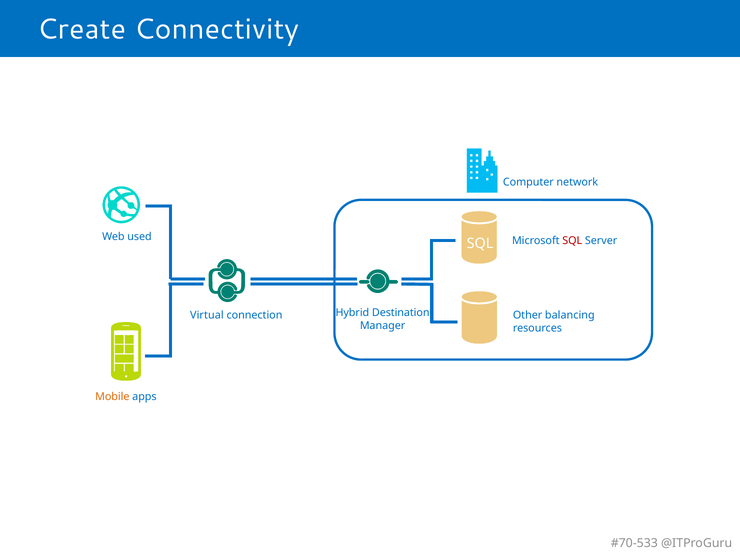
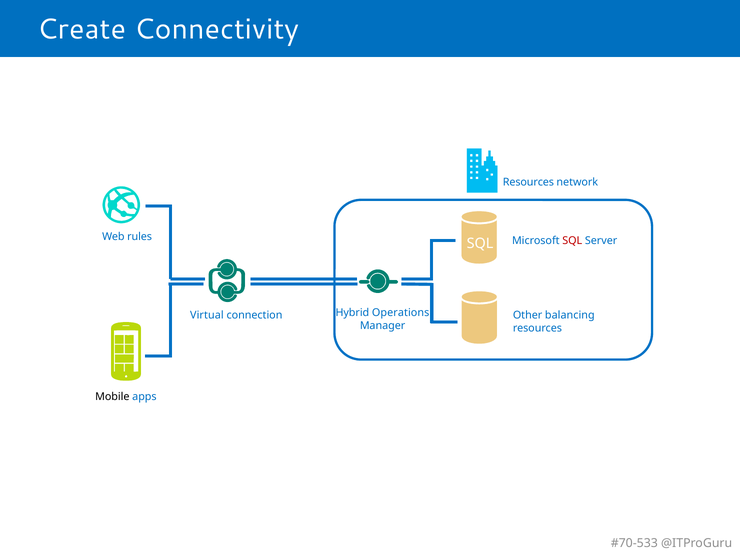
Computer at (528, 182): Computer -> Resources
used: used -> rules
Destination: Destination -> Operations
Mobile colour: orange -> black
